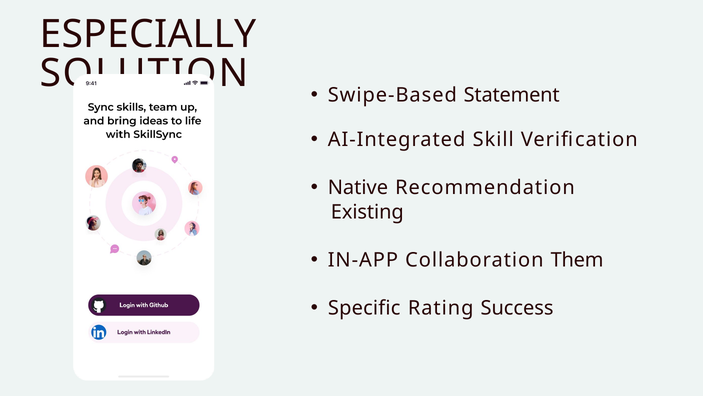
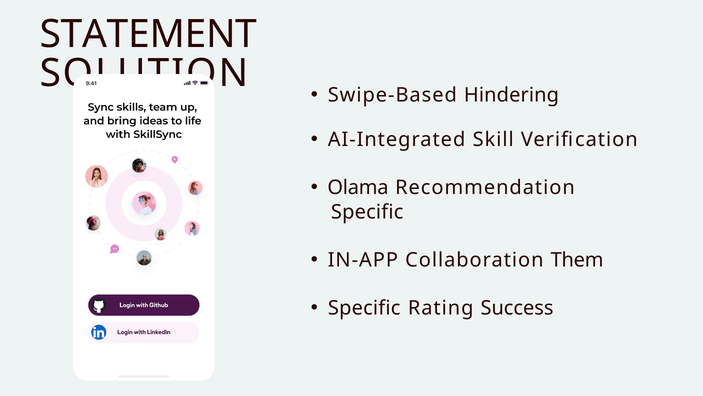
ESPECIALLY: ESPECIALLY -> STATEMENT
Statement: Statement -> Hindering
Native: Native -> Olama
Existing at (367, 212): Existing -> Specific
